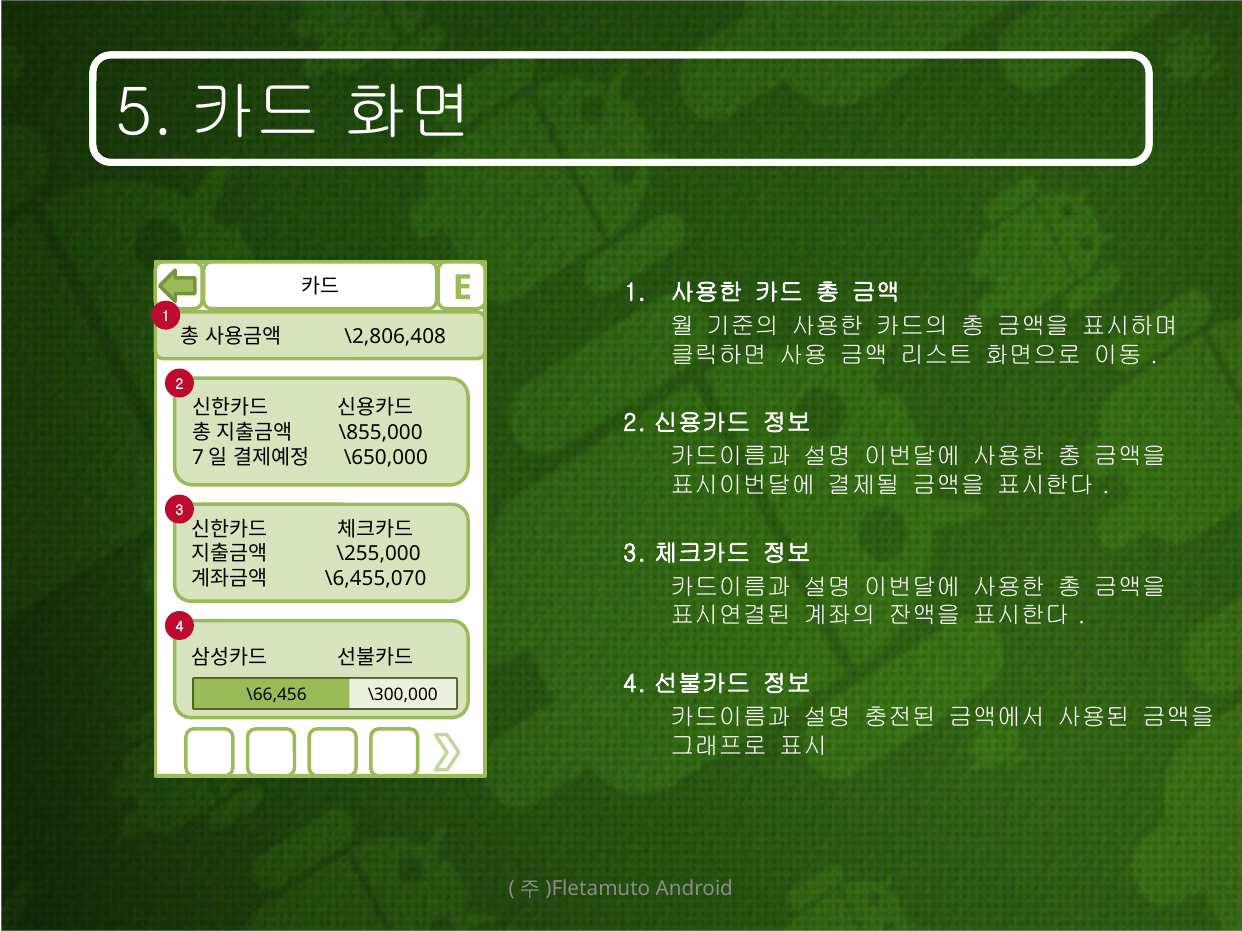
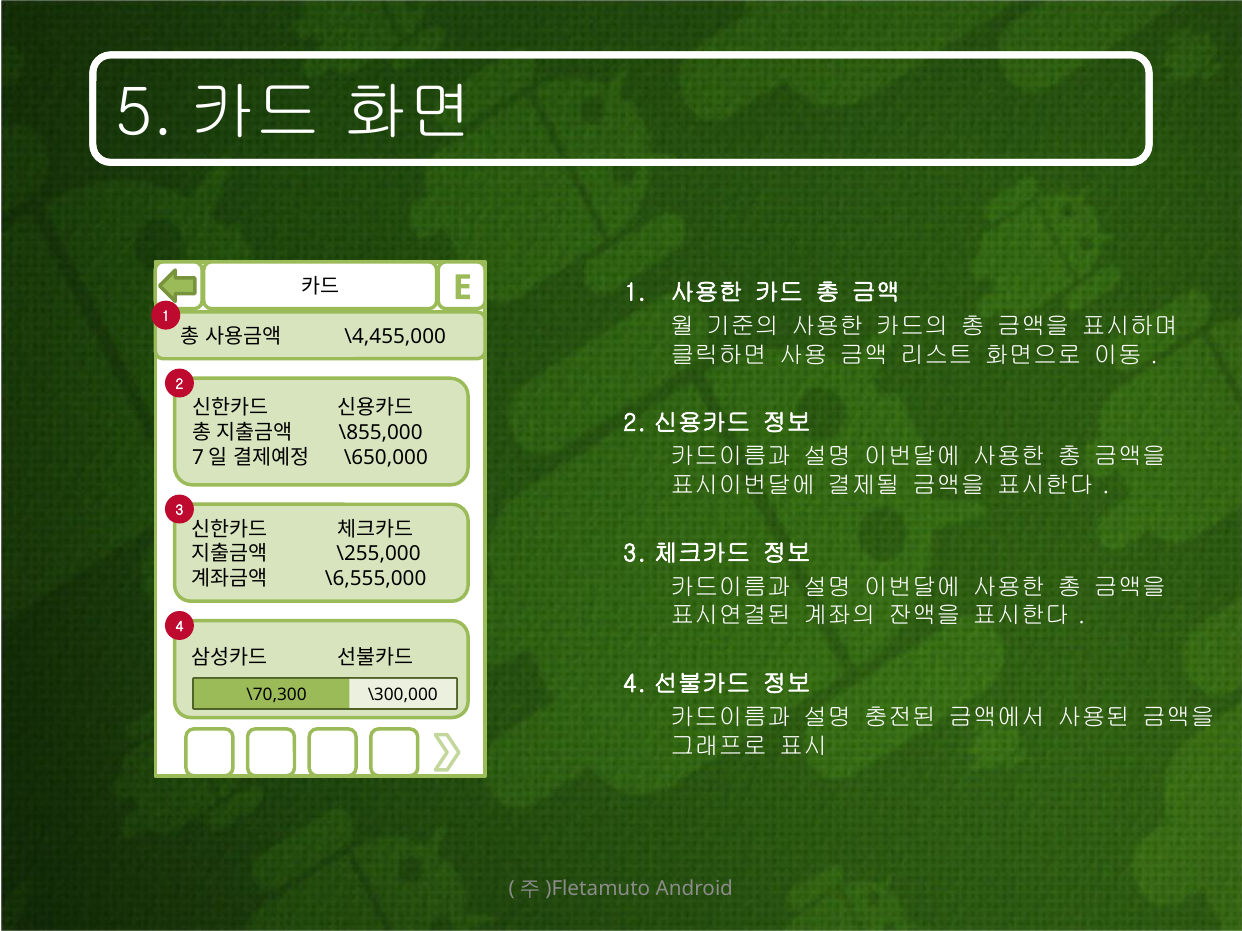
\2,806,408: \2,806,408 -> \4,455,000
\6,455,070: \6,455,070 -> \6,555,000
\66,456: \66,456 -> \70,300
